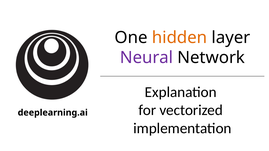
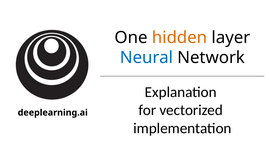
Neural colour: purple -> blue
